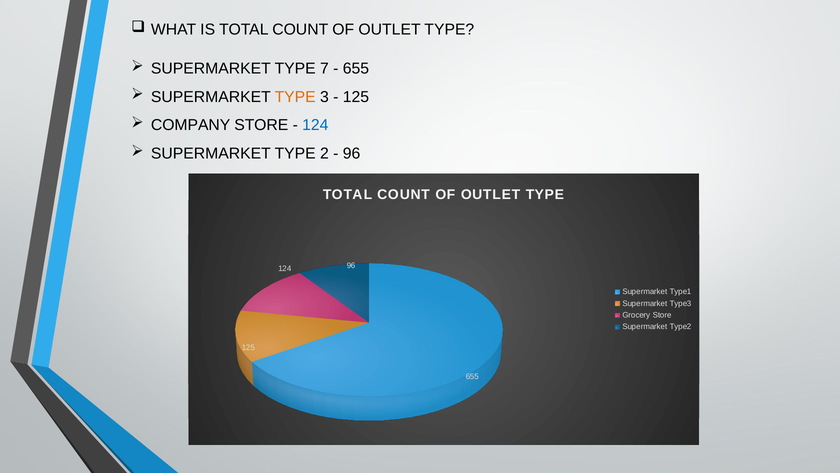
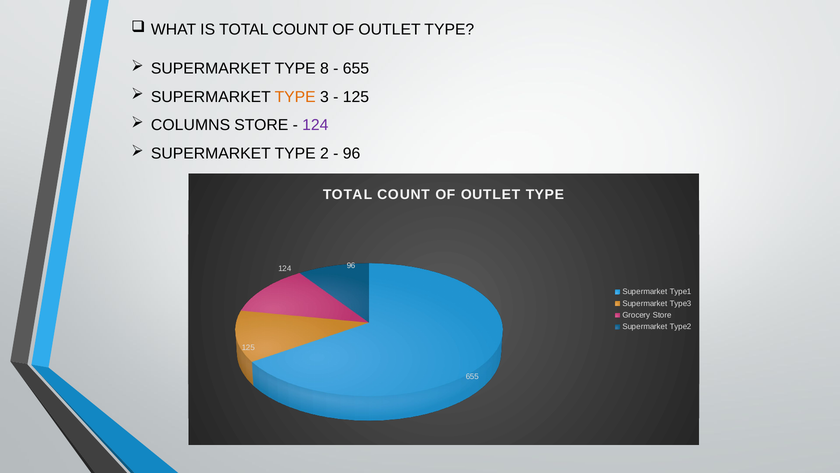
7: 7 -> 8
COMPANY: COMPANY -> COLUMNS
124 at (315, 125) colour: blue -> purple
